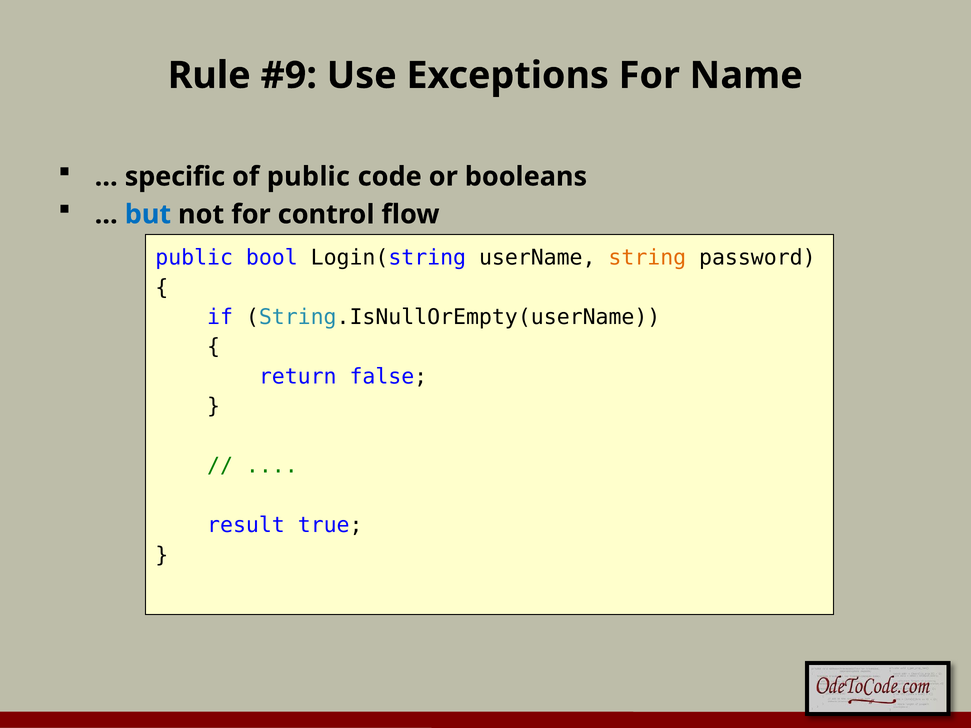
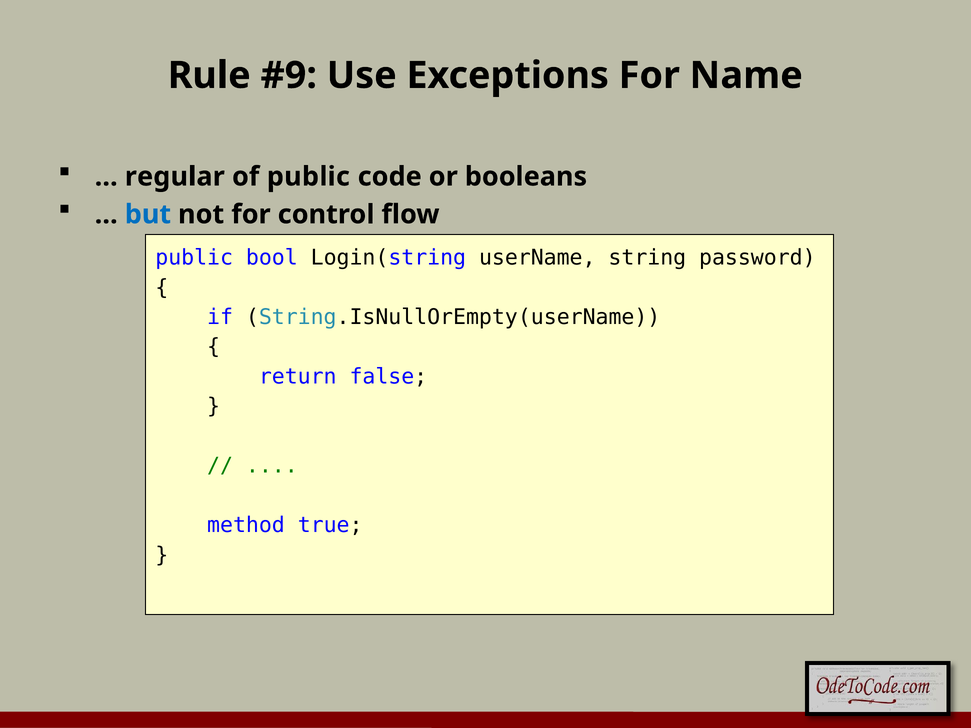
specific: specific -> regular
string colour: orange -> black
result: result -> method
